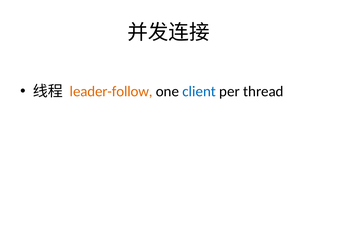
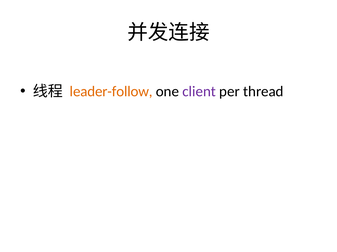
client colour: blue -> purple
